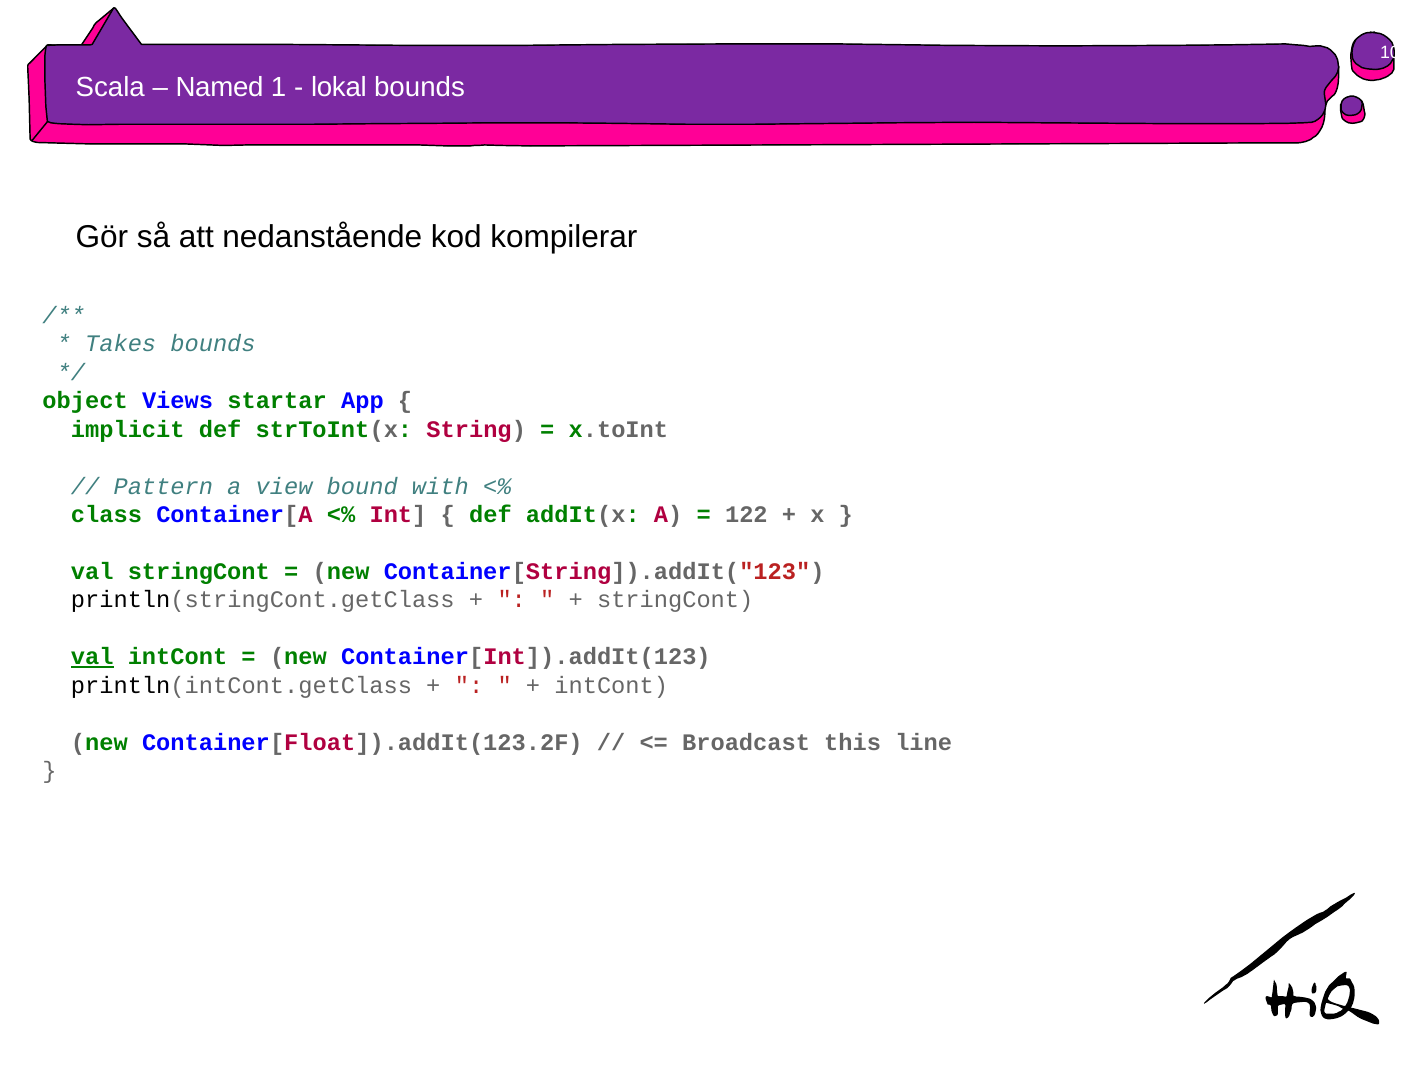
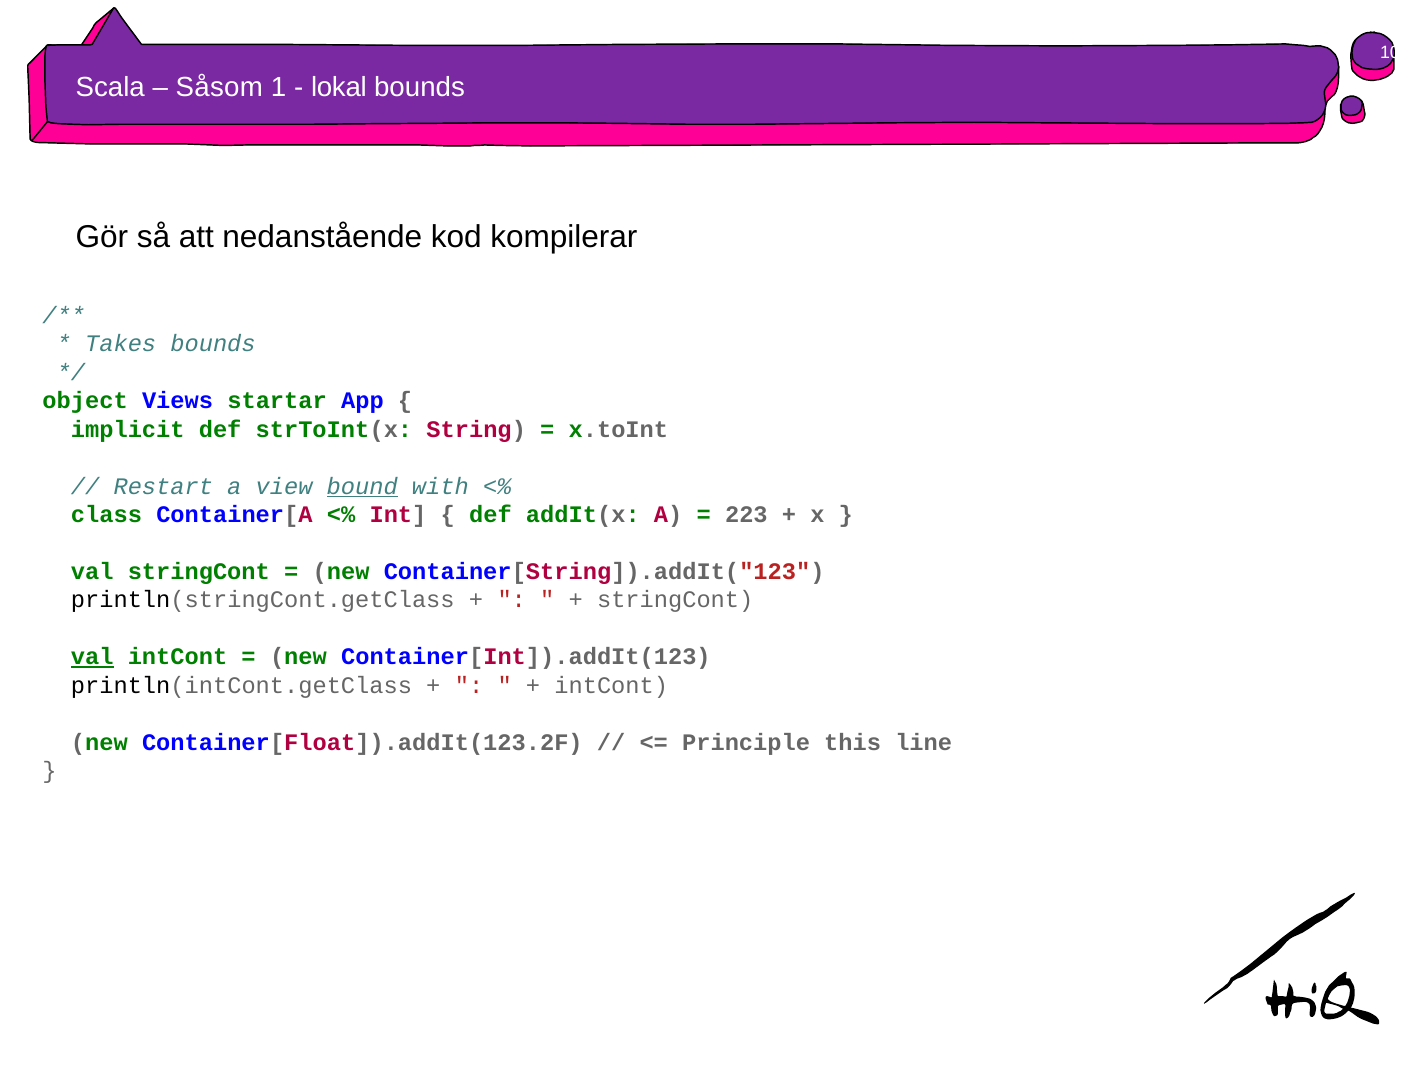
Named: Named -> Såsom
Pattern: Pattern -> Restart
bound underline: none -> present
122: 122 -> 223
Broadcast: Broadcast -> Principle
